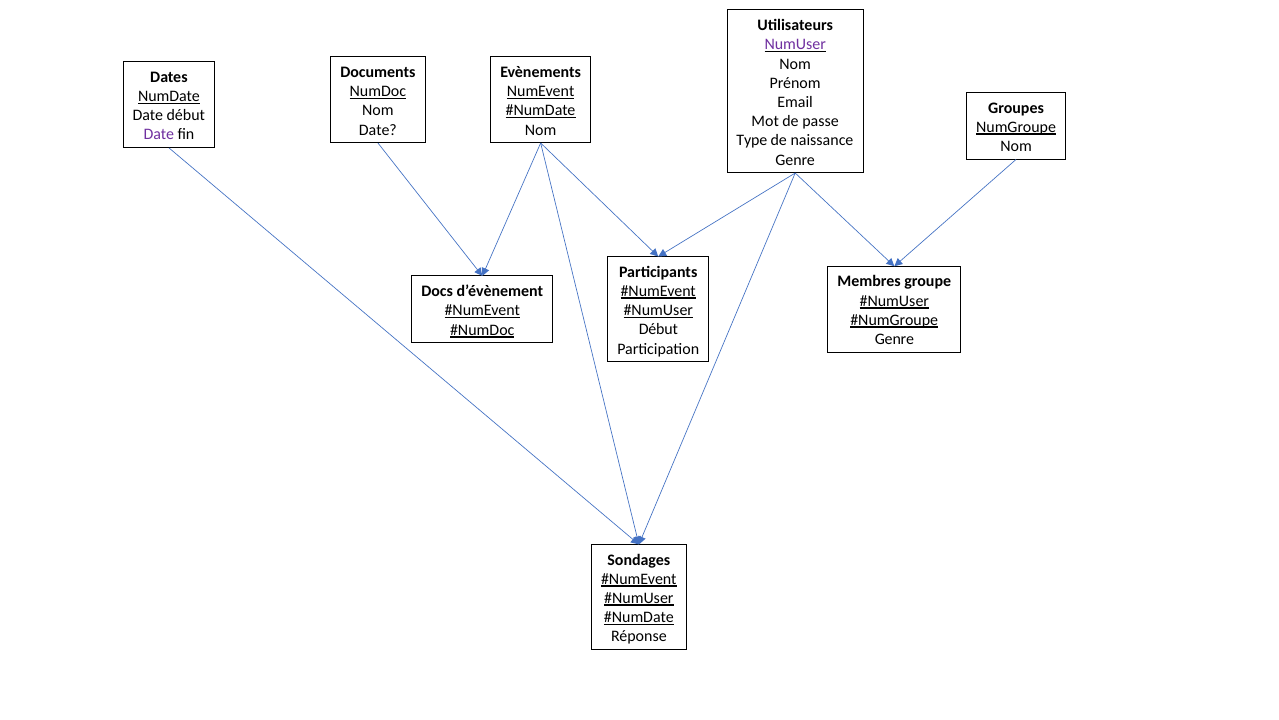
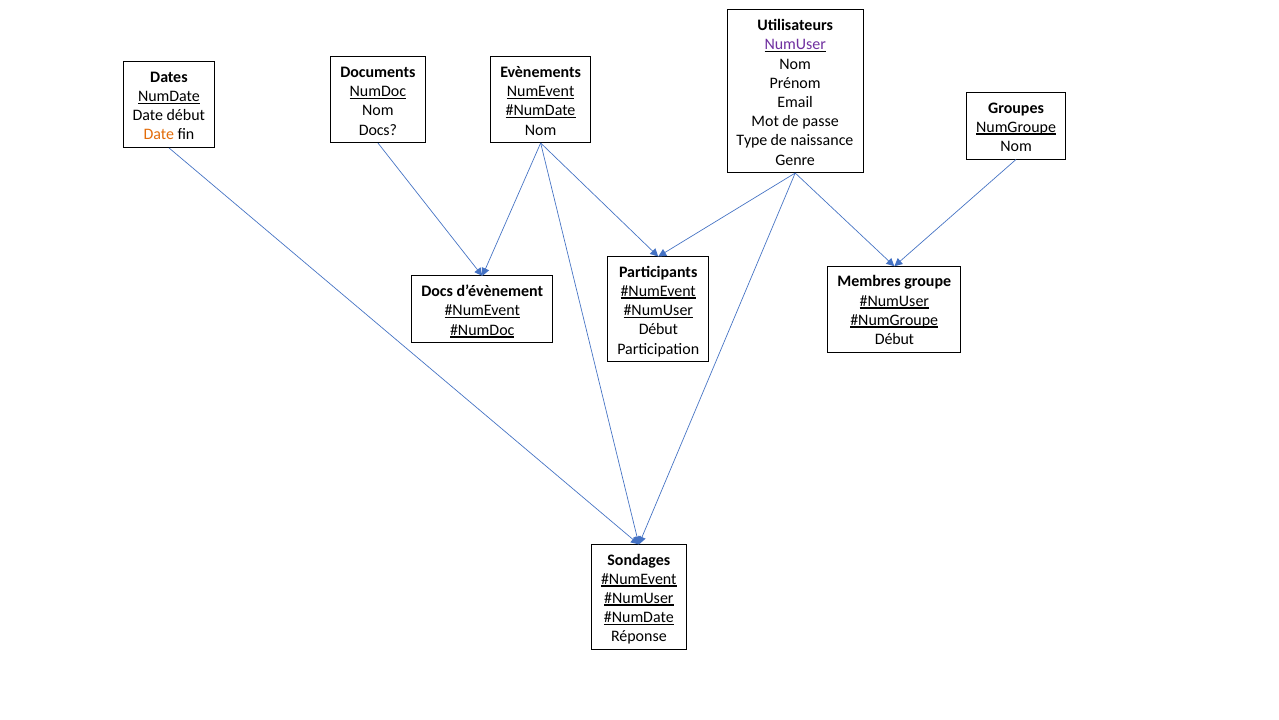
Date at (378, 130): Date -> Docs
Date at (159, 135) colour: purple -> orange
Genre at (894, 339): Genre -> Début
